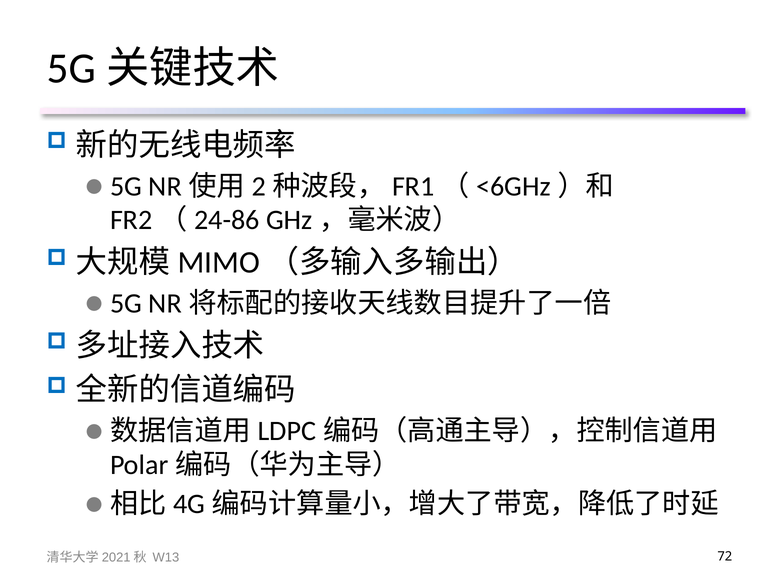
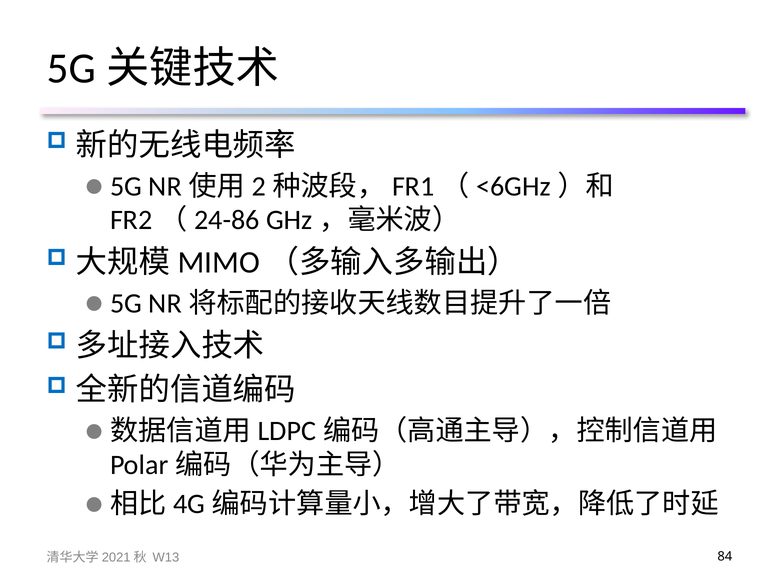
72: 72 -> 84
